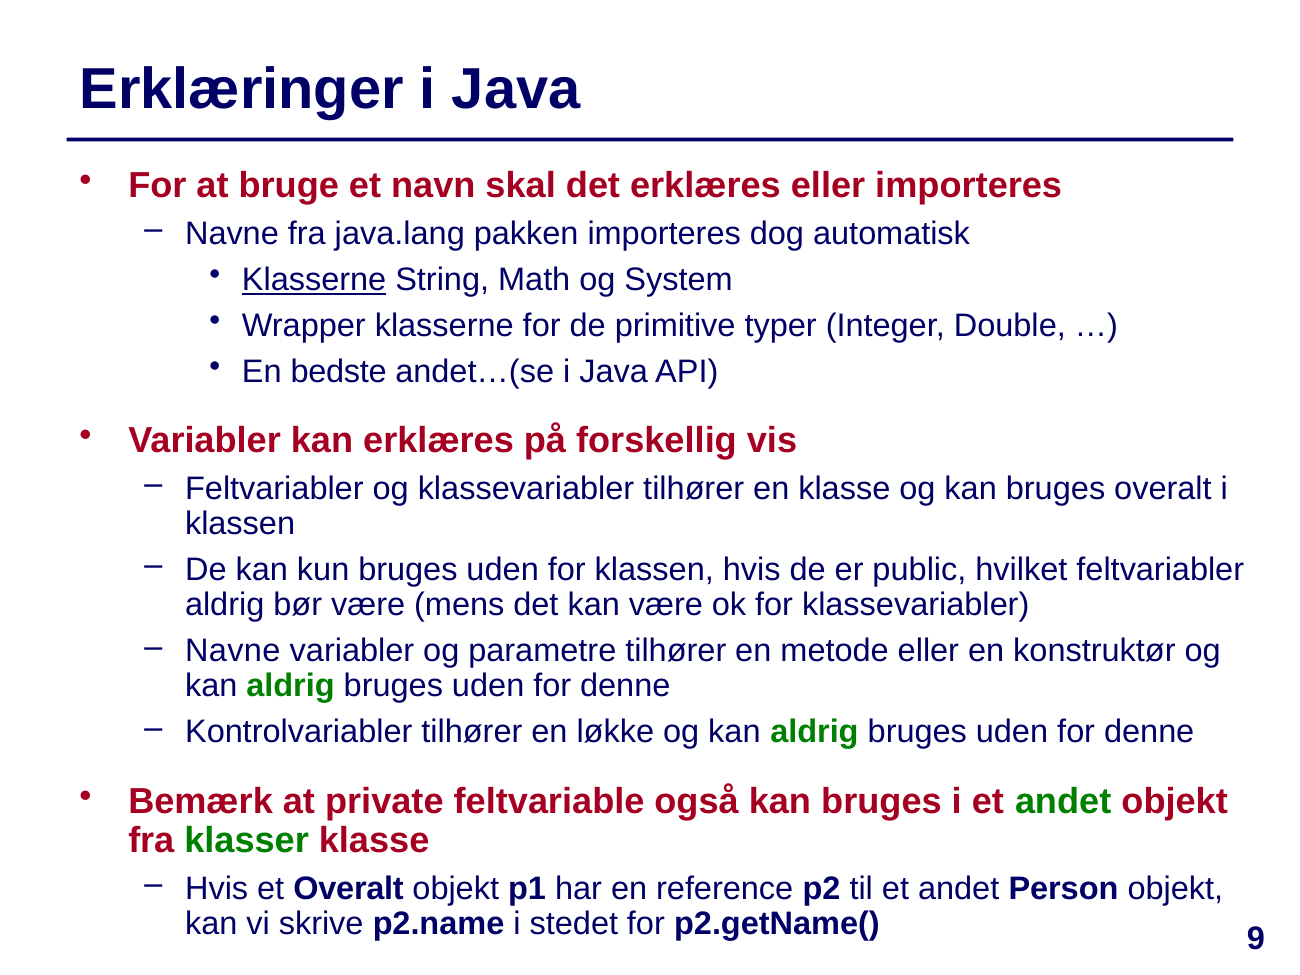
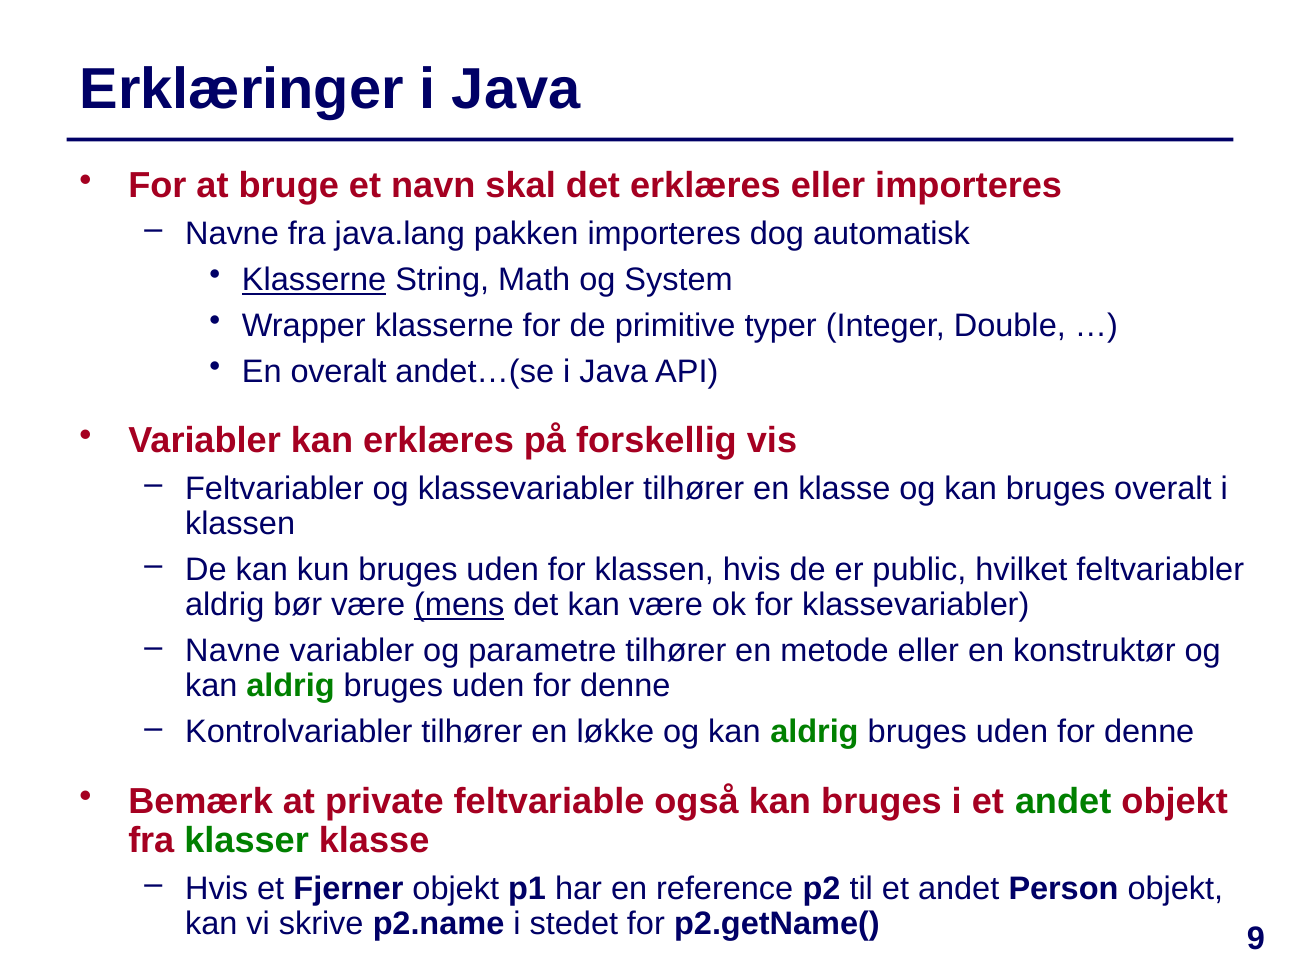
En bedste: bedste -> overalt
mens underline: none -> present
et Overalt: Overalt -> Fjerner
